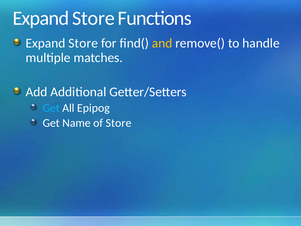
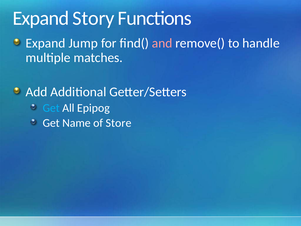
Store at (94, 18): Store -> Story
Store at (83, 43): Store -> Jump
and colour: yellow -> pink
